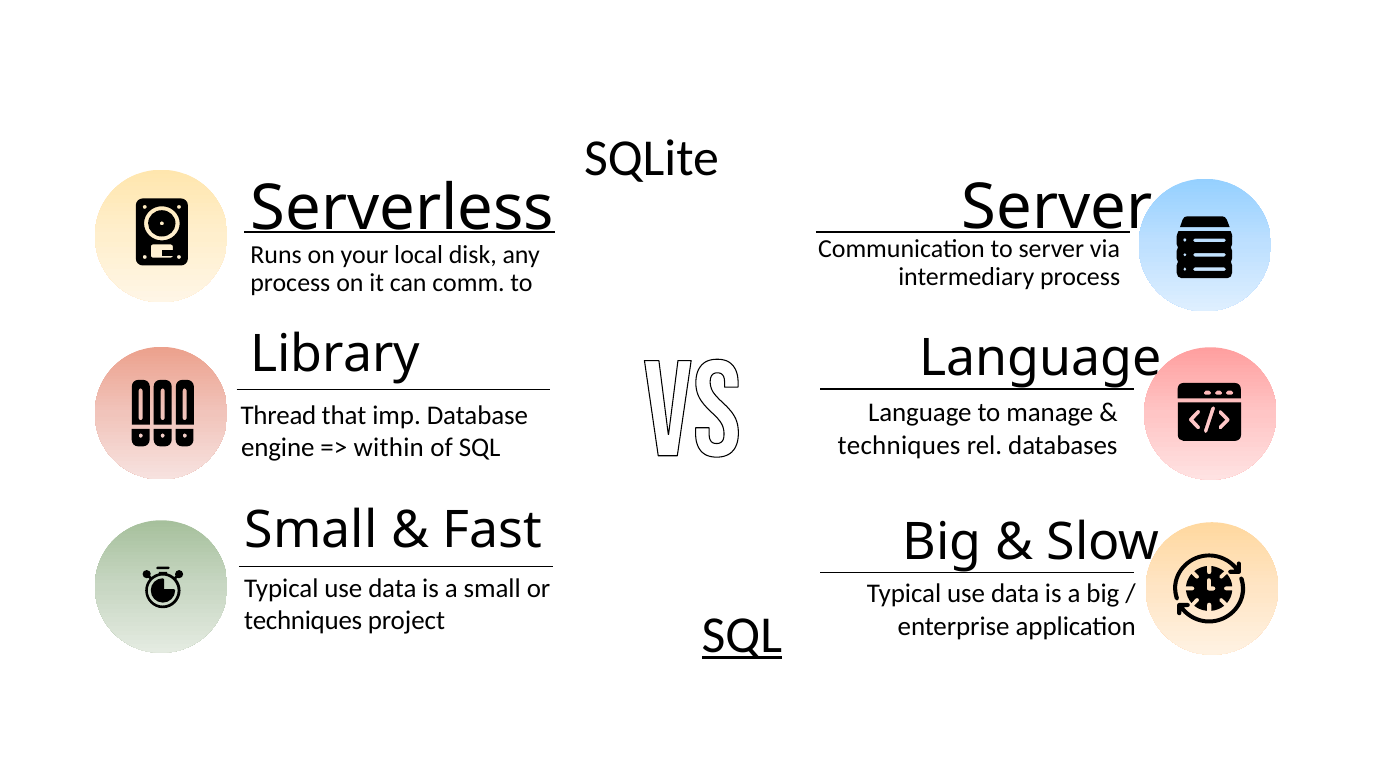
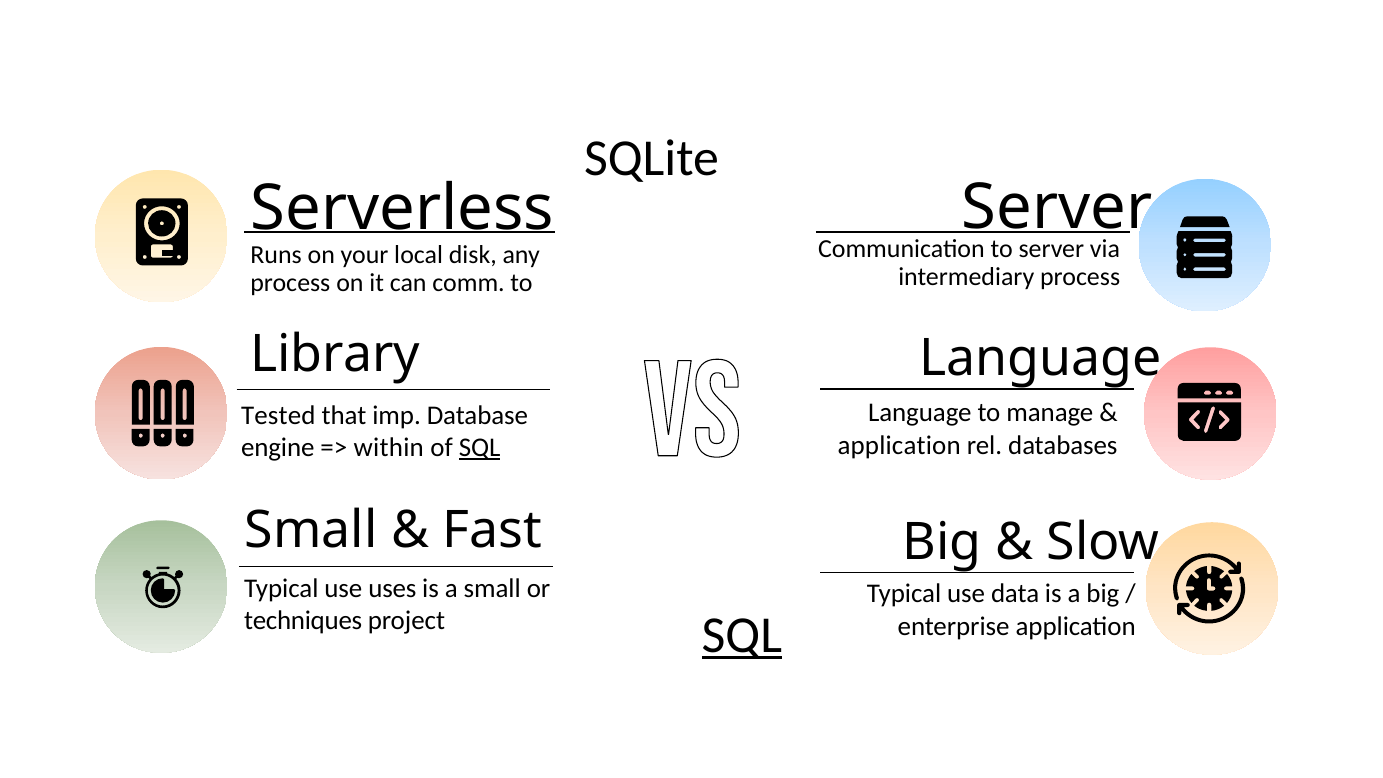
Thread: Thread -> Tested
techniques at (899, 445): techniques -> application
SQL at (480, 448) underline: none -> present
data at (392, 588): data -> uses
